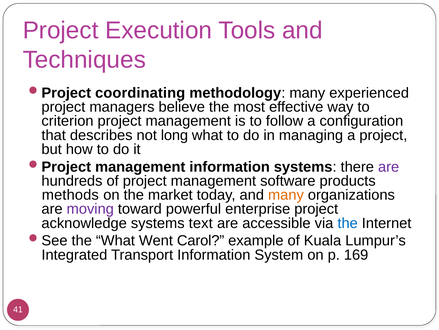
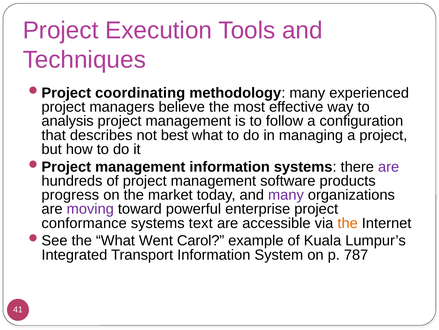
criterion: criterion -> analysis
long: long -> best
methods: methods -> progress
many at (286, 195) colour: orange -> purple
acknowledge: acknowledge -> conformance
the at (348, 223) colour: blue -> orange
169: 169 -> 787
